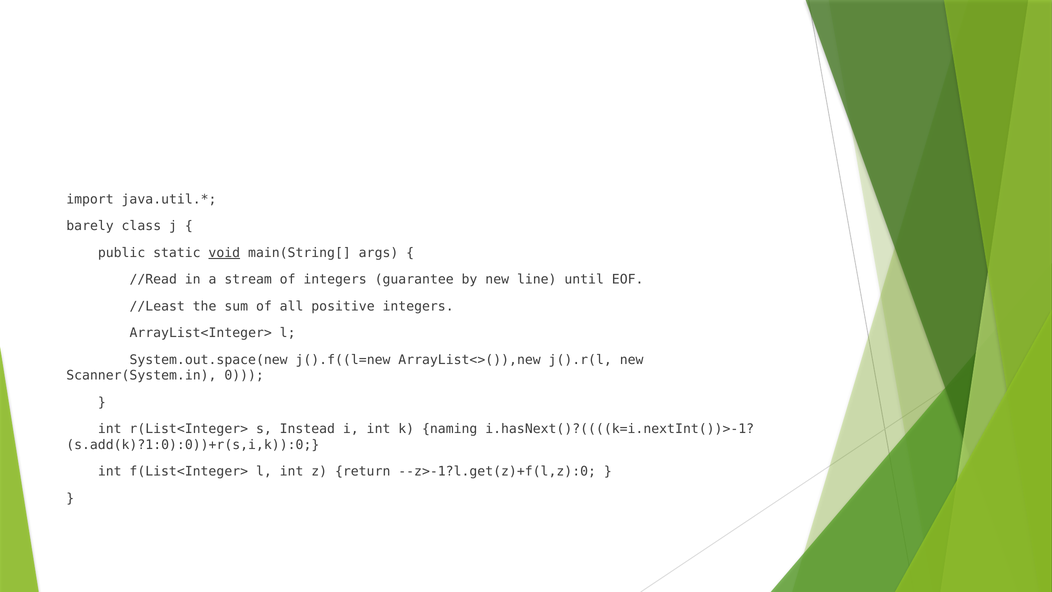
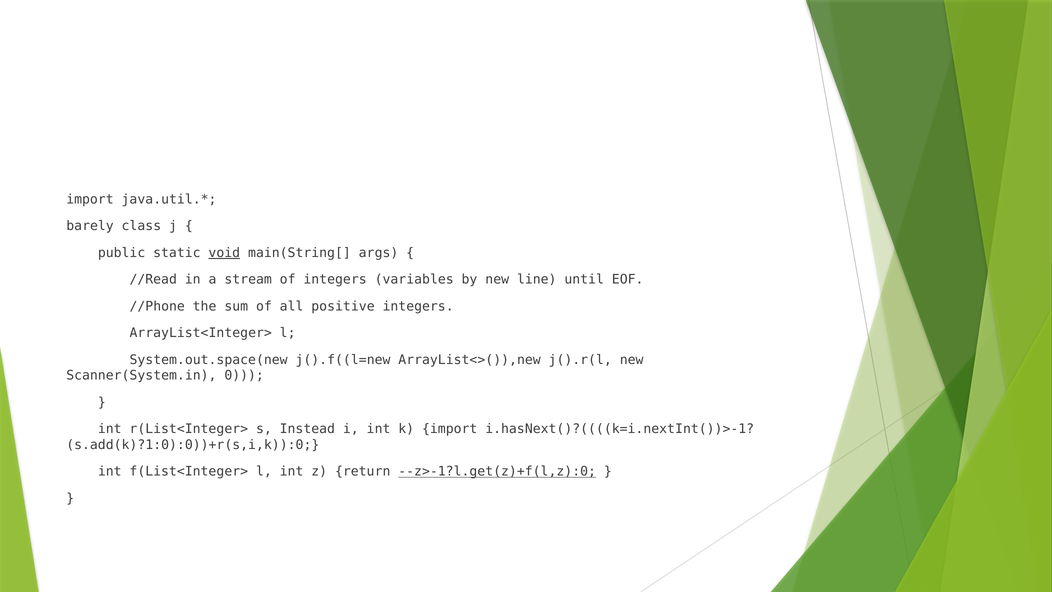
guarantee: guarantee -> variables
//Least: //Least -> //Phone
k naming: naming -> import
--z>-1?l.get(z)+f(l,z):0 underline: none -> present
